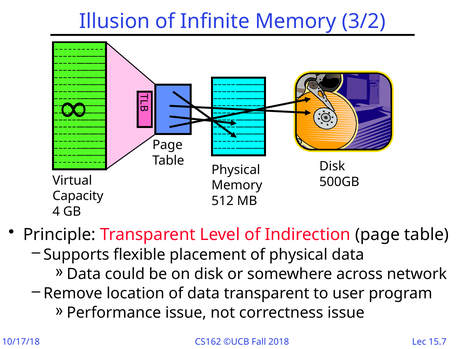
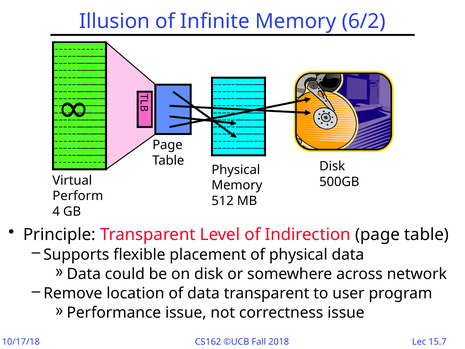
3/2: 3/2 -> 6/2
Capacity: Capacity -> Perform
